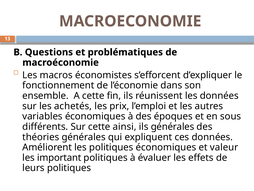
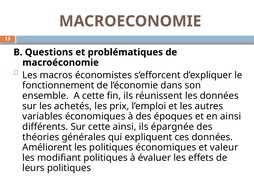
en sous: sous -> ainsi
ils générales: générales -> épargnée
important: important -> modifiant
